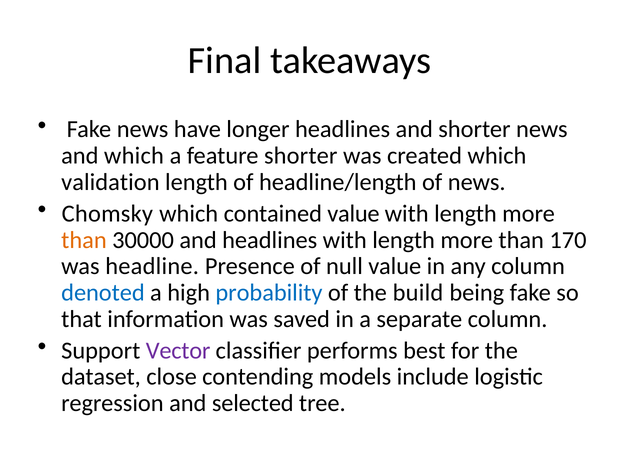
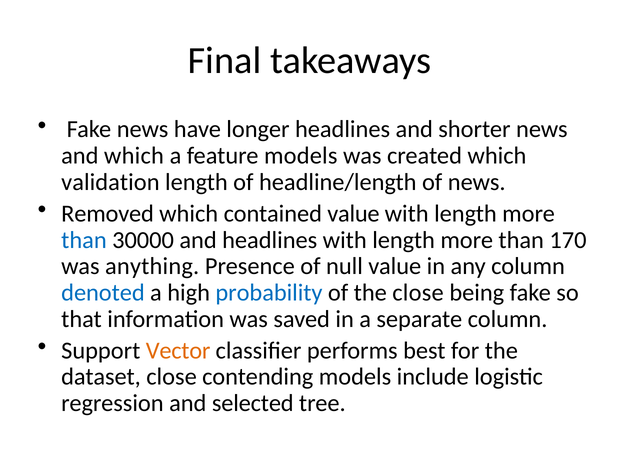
feature shorter: shorter -> models
Chomsky: Chomsky -> Removed
than at (84, 240) colour: orange -> blue
headline: headline -> anything
the build: build -> close
Vector colour: purple -> orange
